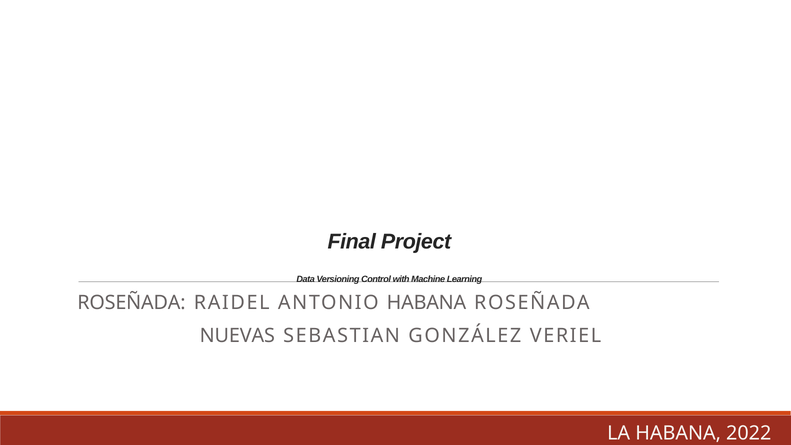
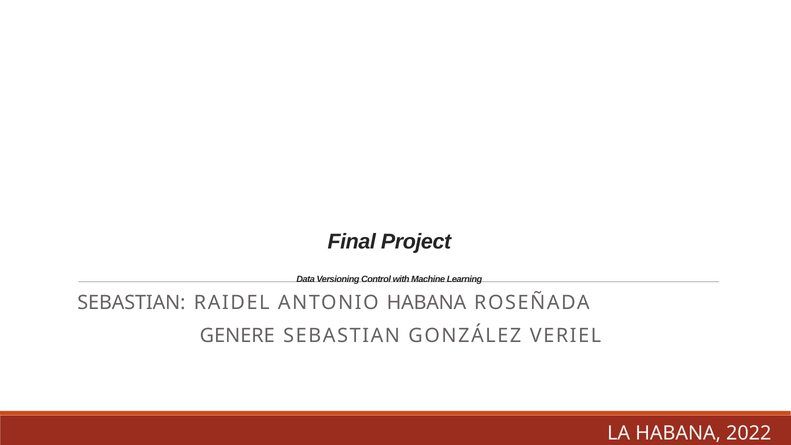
ROSEÑADA at (131, 303): ROSEÑADA -> SEBASTIAN
NUEVAS: NUEVAS -> GENERE
